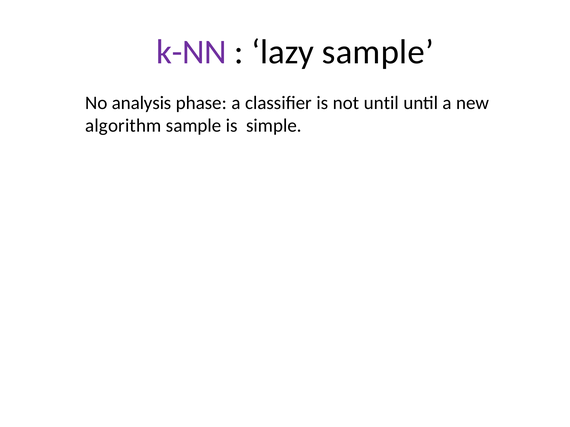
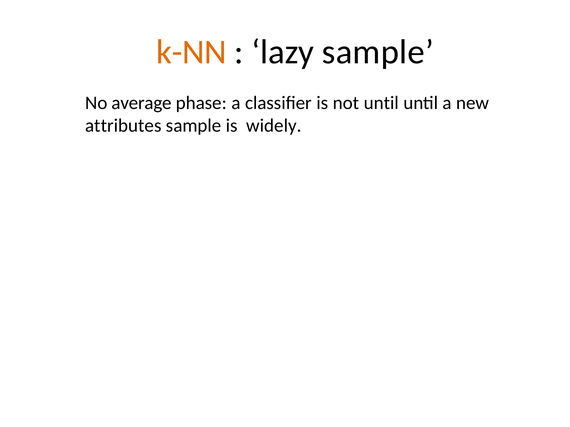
k-NN colour: purple -> orange
analysis: analysis -> average
algorithm: algorithm -> attributes
simple: simple -> widely
